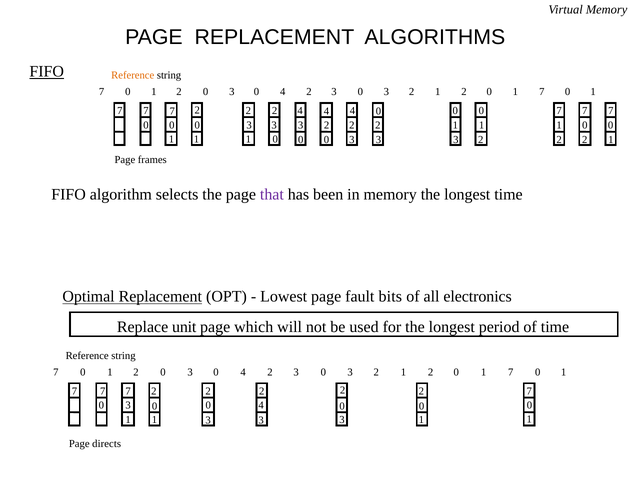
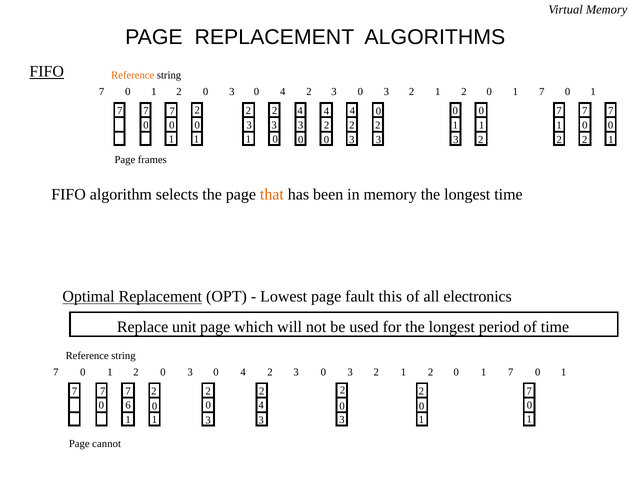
that colour: purple -> orange
bits: bits -> this
3 at (128, 405): 3 -> 6
directs: directs -> cannot
